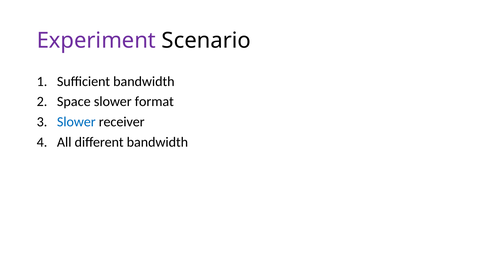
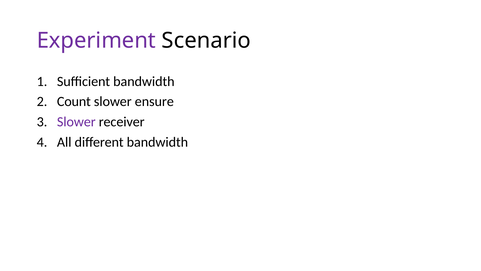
Space: Space -> Count
format: format -> ensure
Slower at (76, 122) colour: blue -> purple
